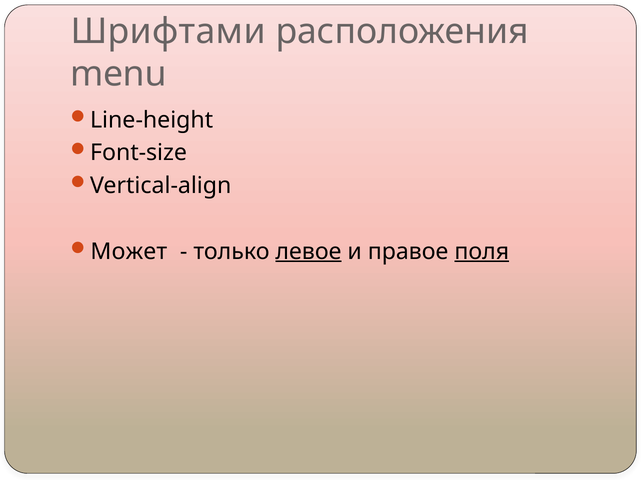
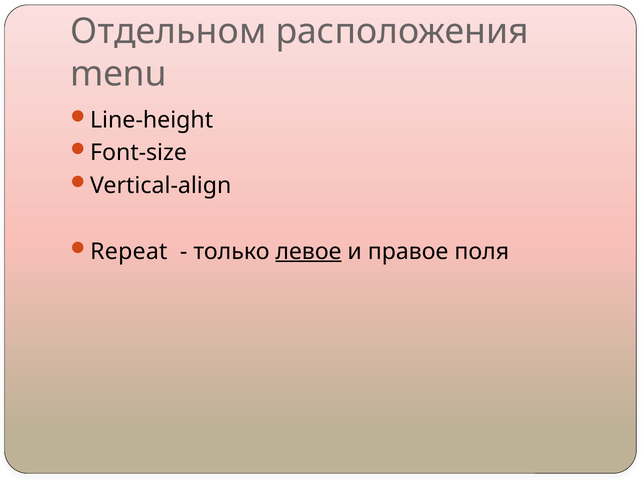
Шрифтами: Шрифтами -> Отдельном
Может: Может -> Repeat
поля underline: present -> none
